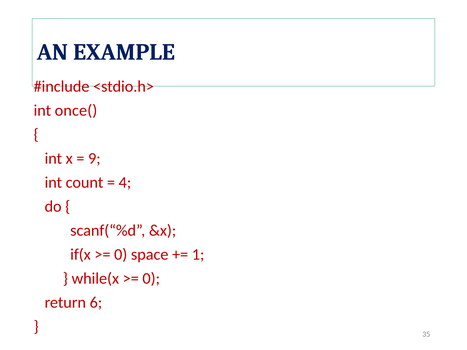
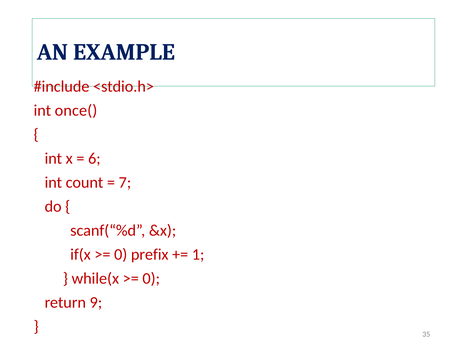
9: 9 -> 6
4: 4 -> 7
space: space -> prefix
6: 6 -> 9
